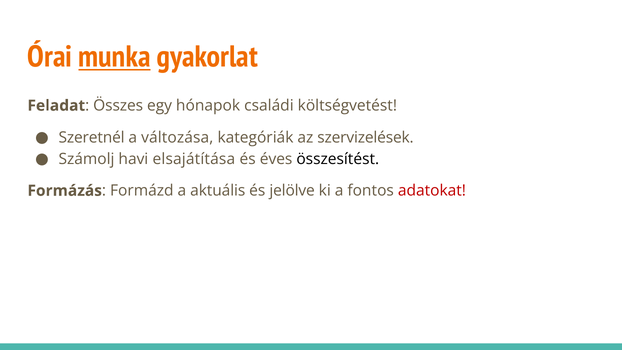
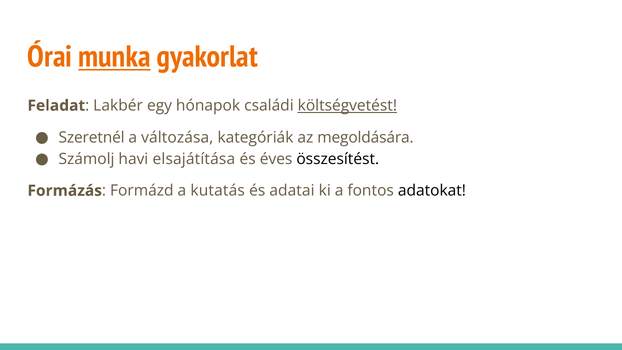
Összes: Összes -> Lakbér
költségvetést underline: none -> present
szervizelések: szervizelések -> megoldására
aktuális: aktuális -> kutatás
jelölve: jelölve -> adatai
adatokat colour: red -> black
